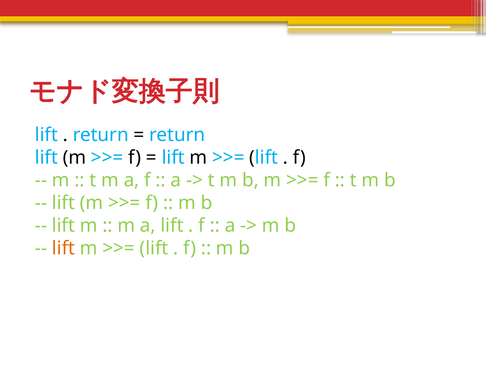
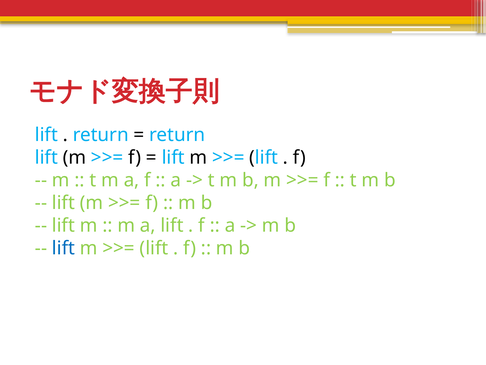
lift at (63, 248) colour: orange -> blue
